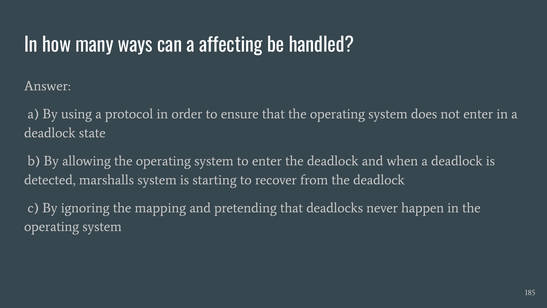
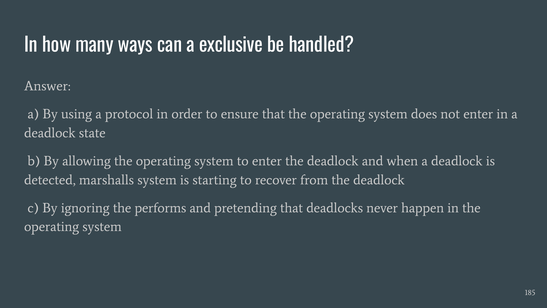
affecting: affecting -> exclusive
mapping: mapping -> performs
